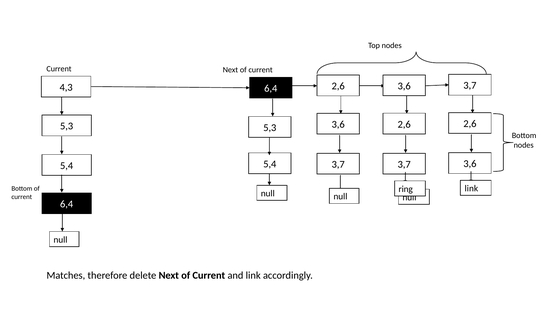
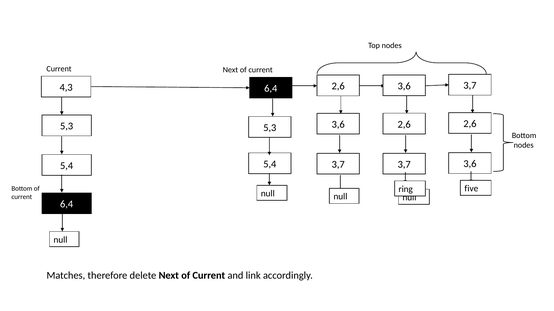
link at (471, 189): link -> five
